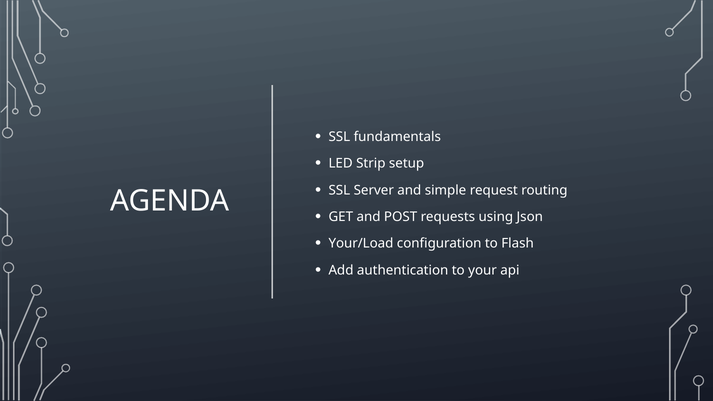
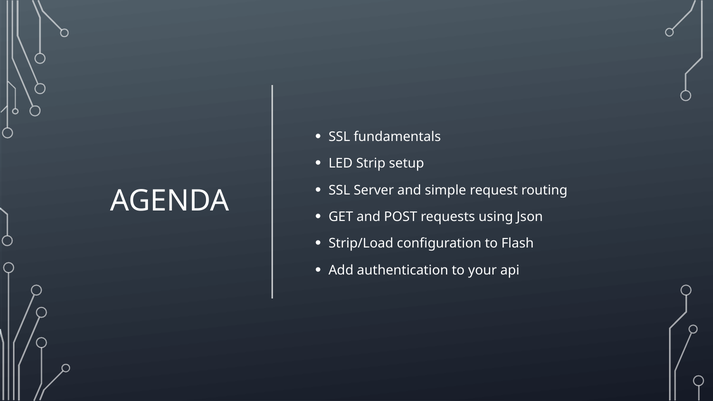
Your/Load: Your/Load -> Strip/Load
